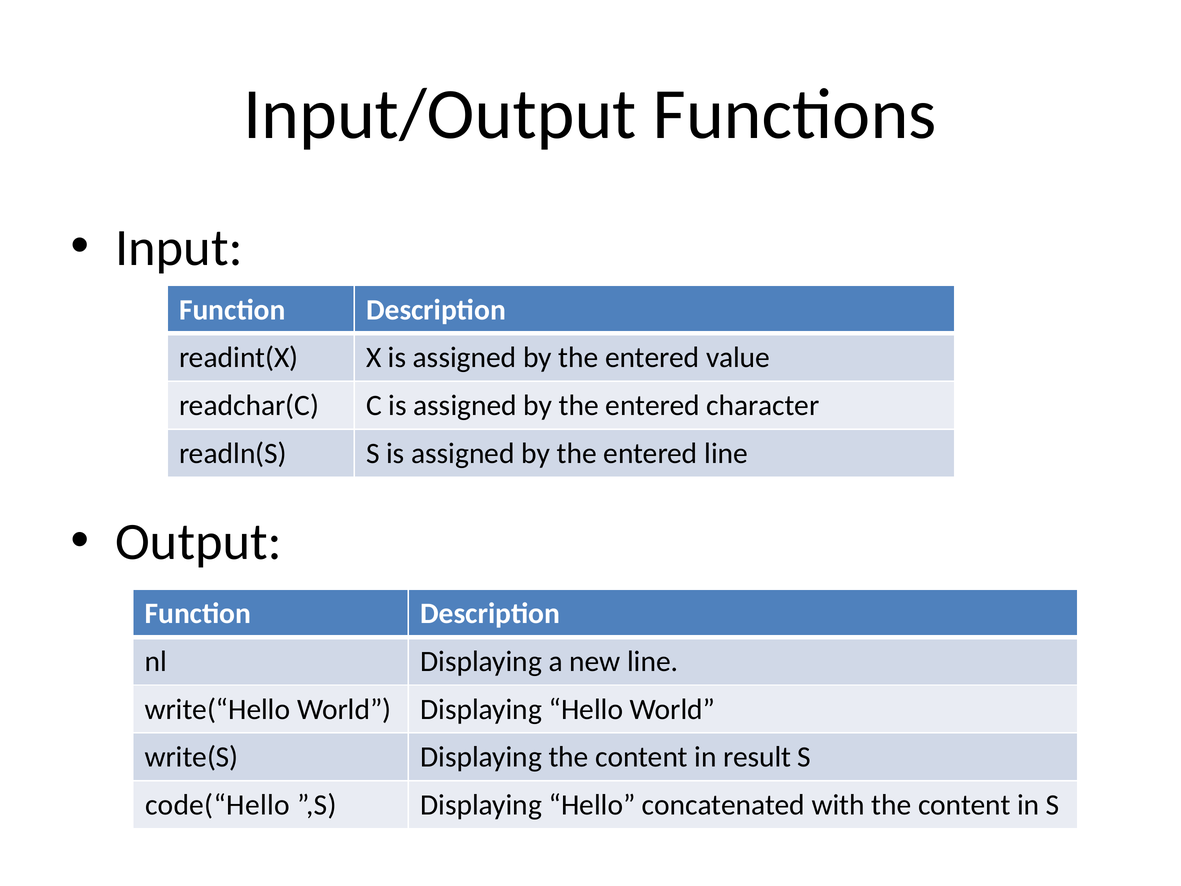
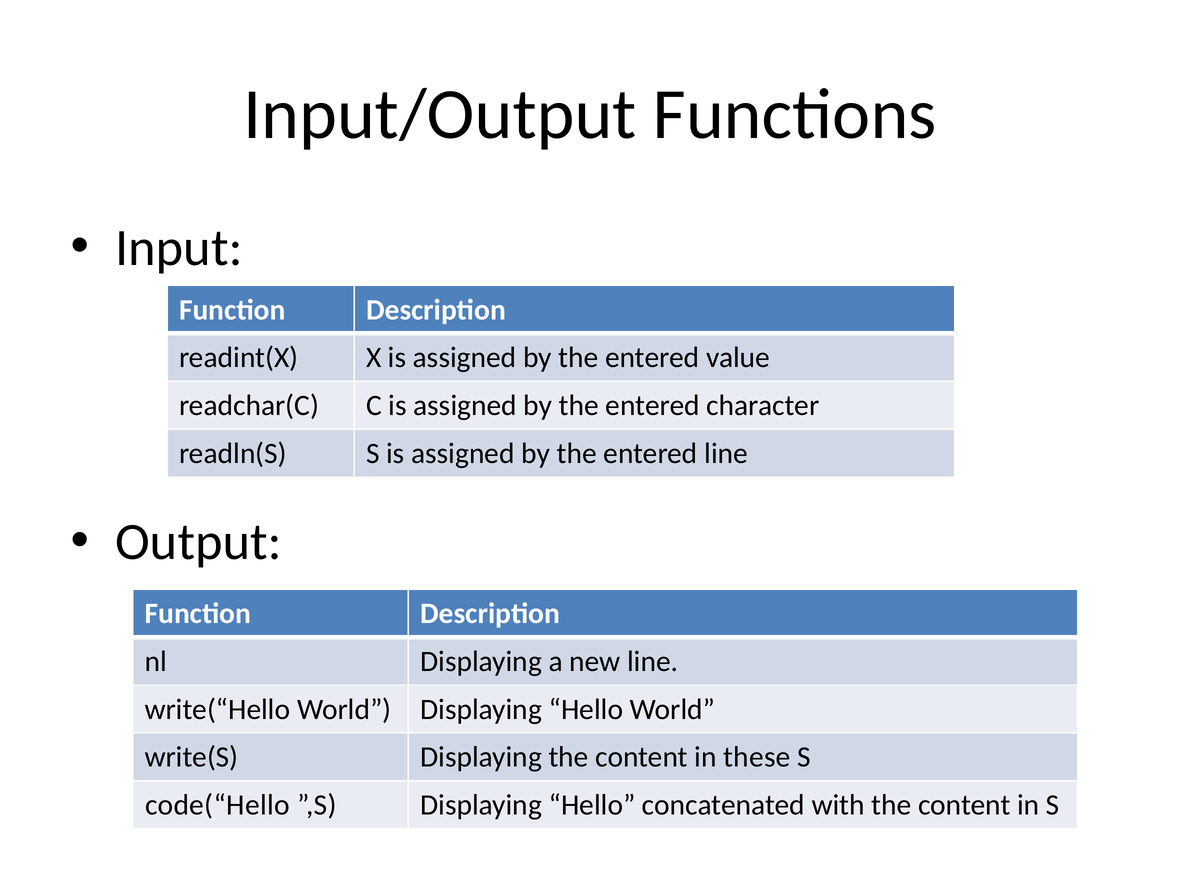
result: result -> these
